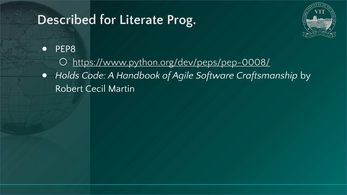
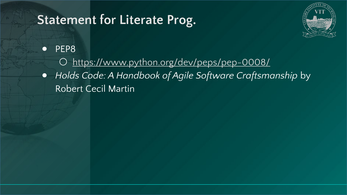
Described: Described -> Statement
